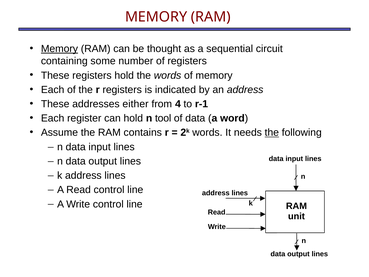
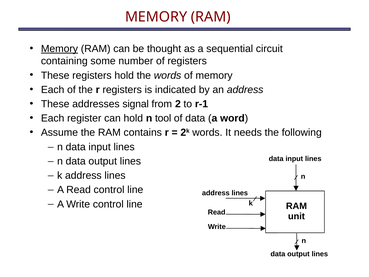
either: either -> signal
4: 4 -> 2
the at (272, 132) underline: present -> none
